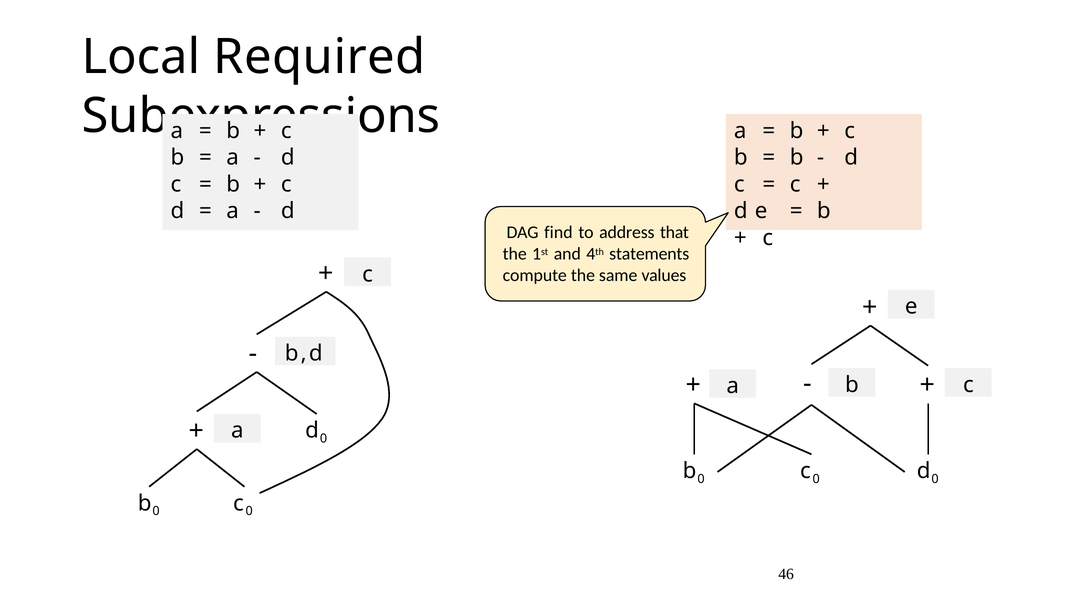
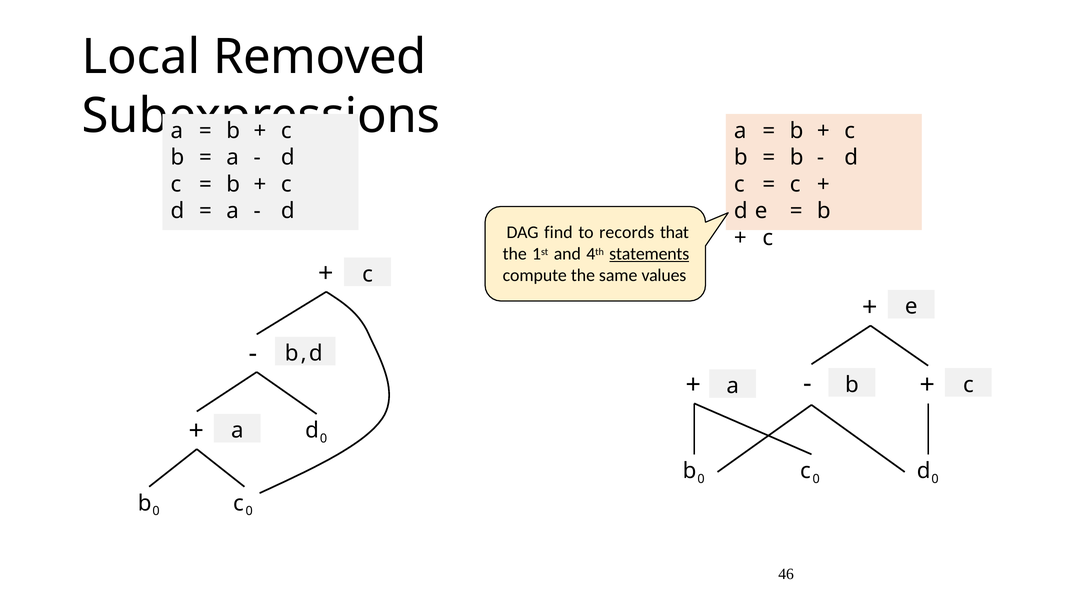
Required: Required -> Removed
address: address -> records
statements underline: none -> present
